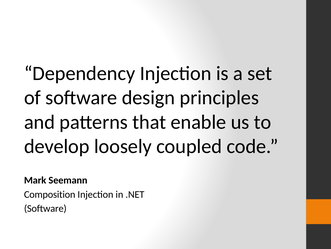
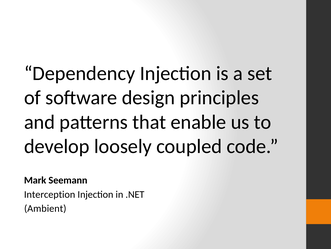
Composition: Composition -> Interception
Software at (45, 208): Software -> Ambient
